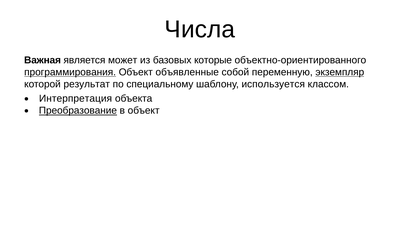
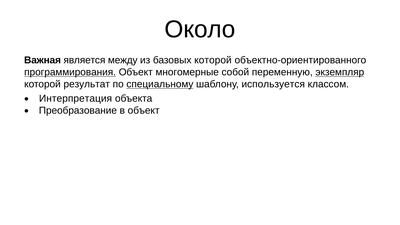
Числа: Числа -> Около
может: может -> между
базовых которые: которые -> которой
объявленные: объявленные -> многомерные
специальному underline: none -> present
Преобразование underline: present -> none
